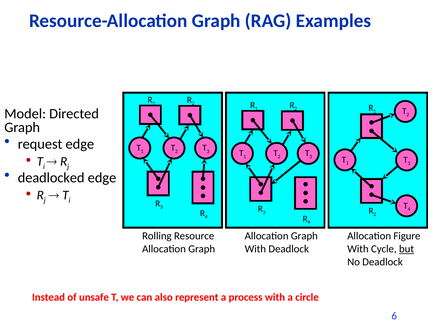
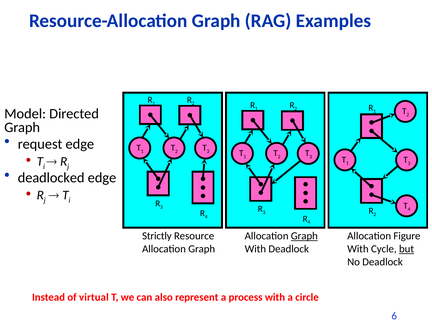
Rolling: Rolling -> Strictly
Graph at (304, 236) underline: none -> present
unsafe: unsafe -> virtual
